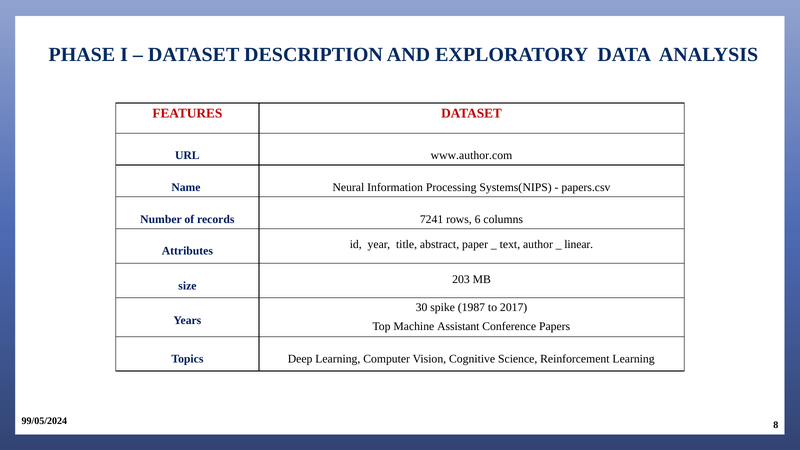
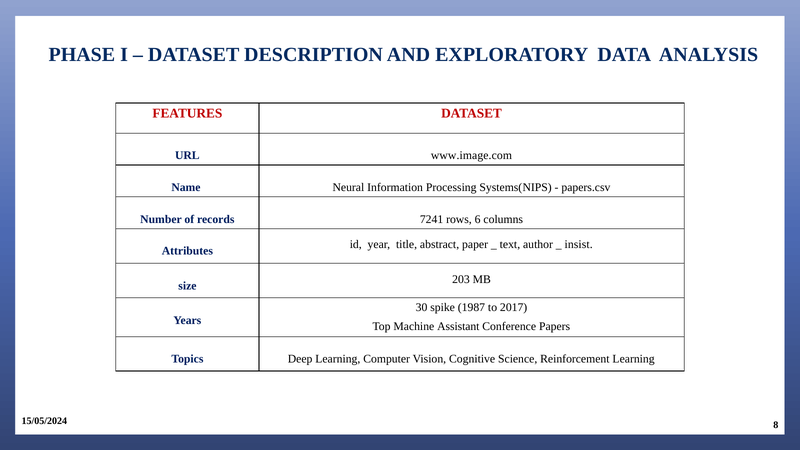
www.author.com: www.author.com -> www.image.com
linear: linear -> insist
99/05/2024: 99/05/2024 -> 15/05/2024
